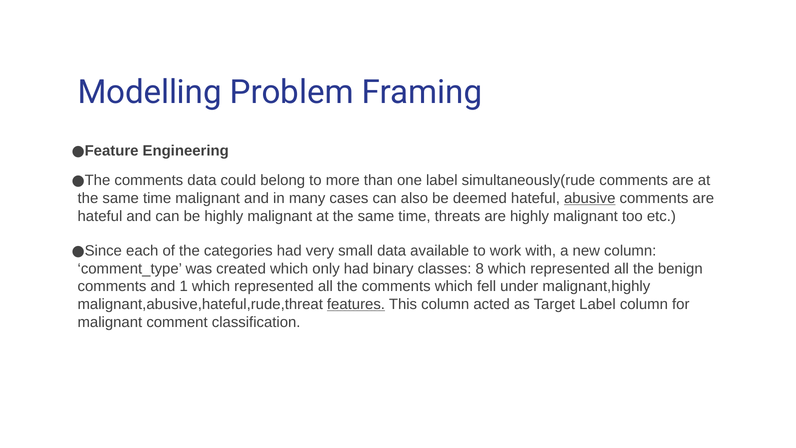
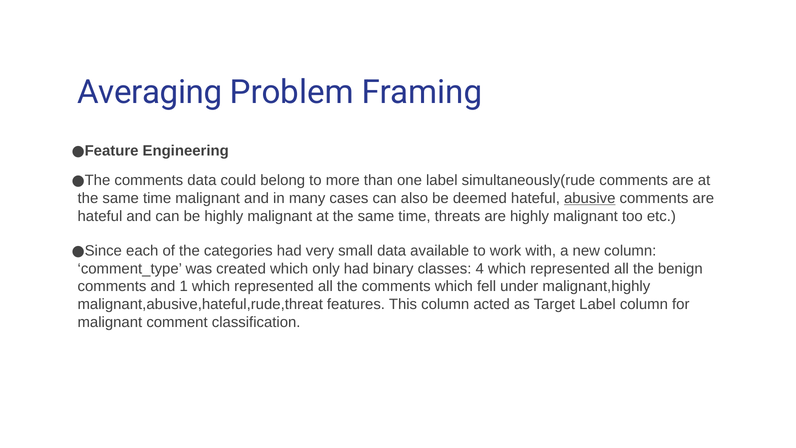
Modelling: Modelling -> Averaging
8: 8 -> 4
features underline: present -> none
